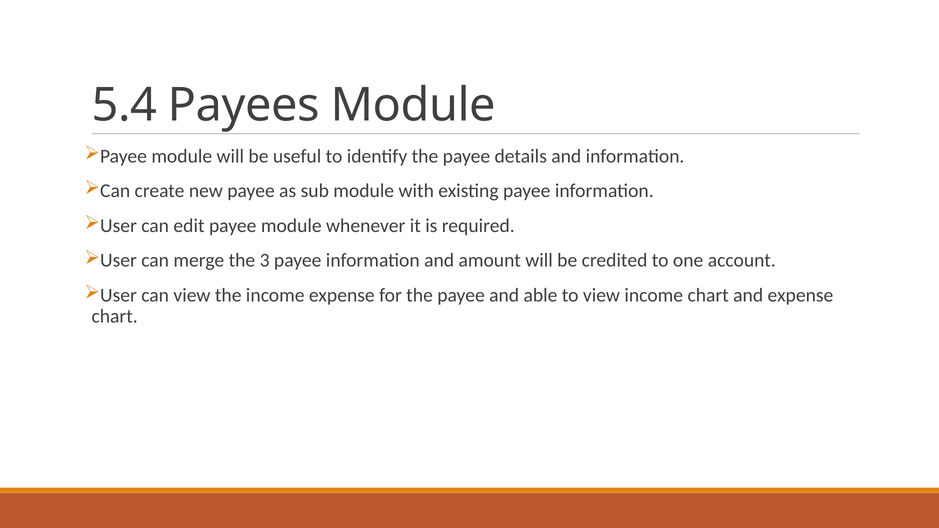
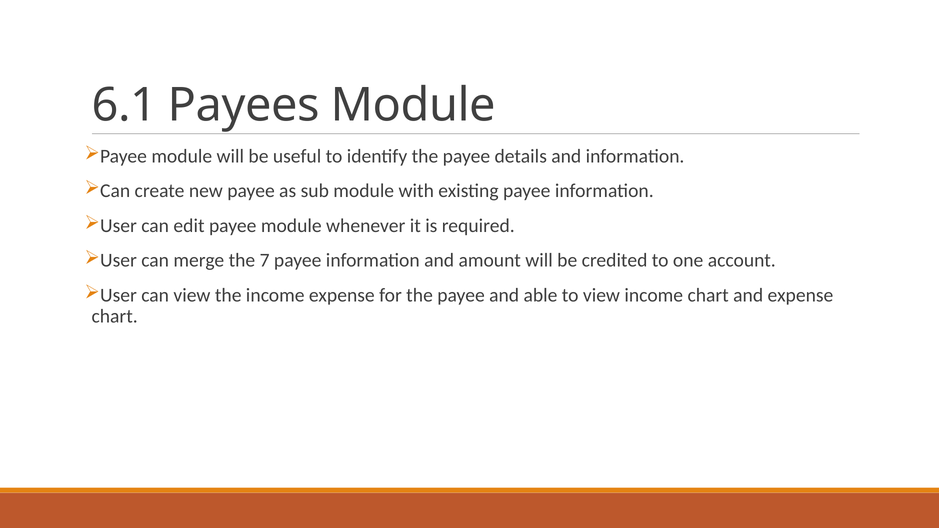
5.4: 5.4 -> 6.1
3: 3 -> 7
